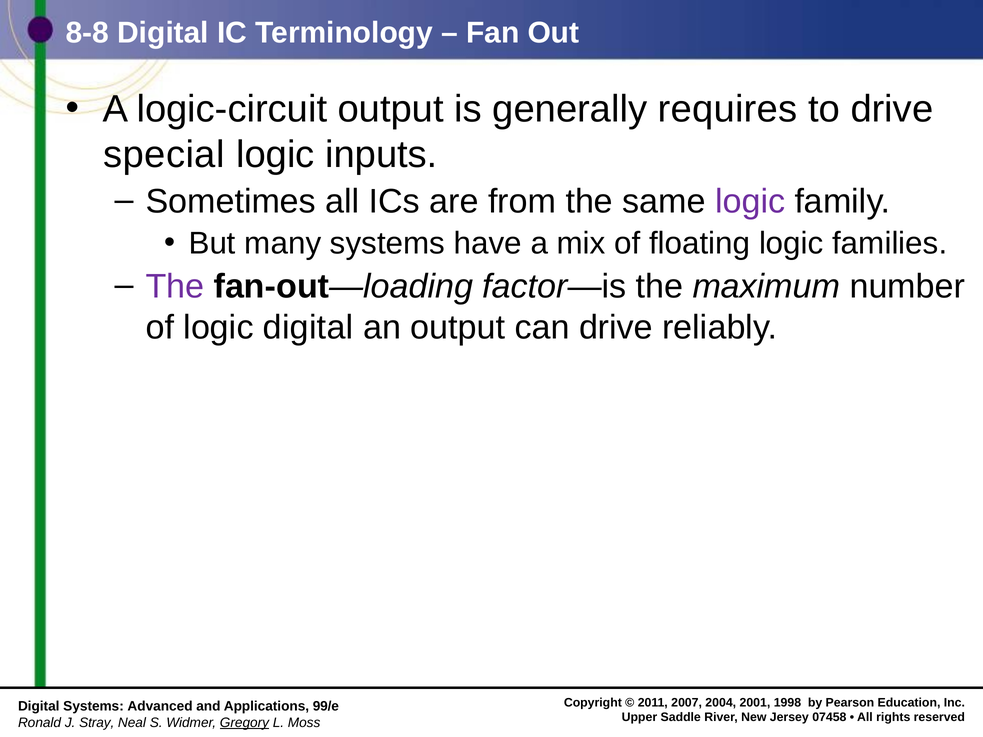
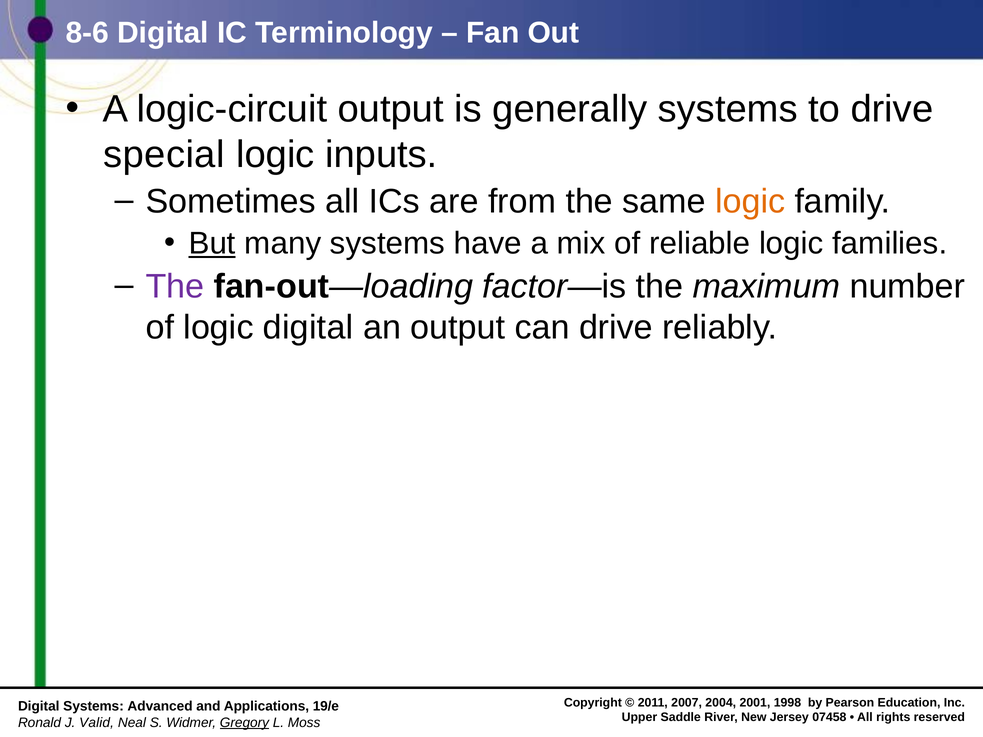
8-8: 8-8 -> 8-6
generally requires: requires -> systems
logic at (750, 201) colour: purple -> orange
But underline: none -> present
floating: floating -> reliable
99/e: 99/e -> 19/e
Stray: Stray -> Valid
